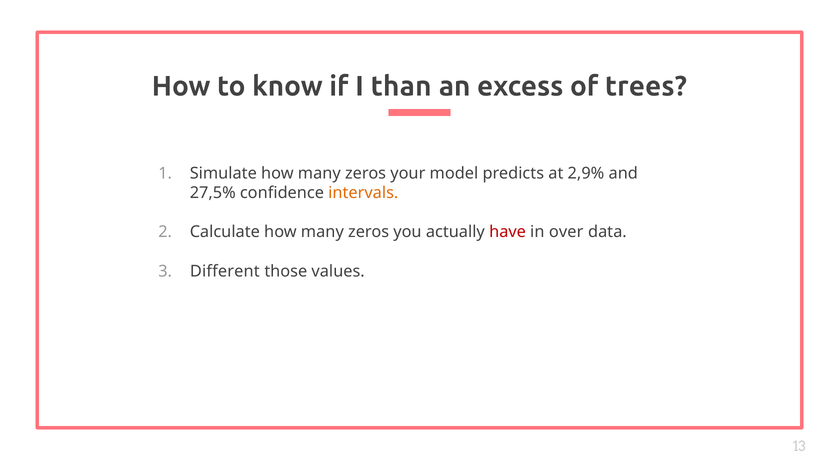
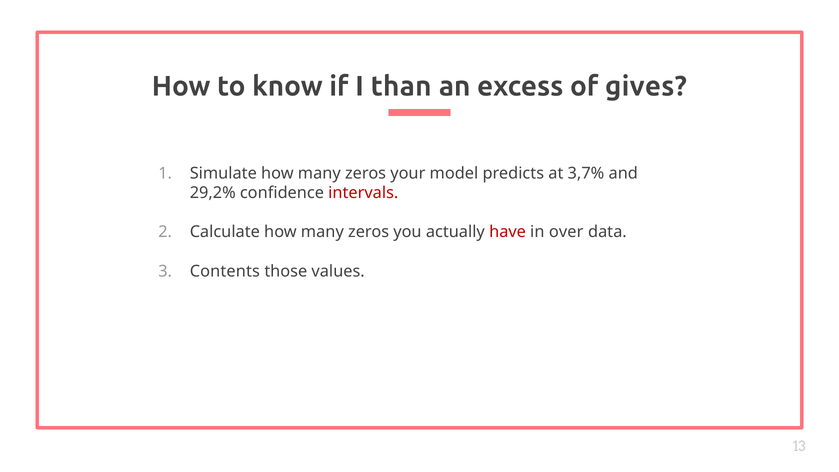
trees: trees -> gives
2,9%: 2,9% -> 3,7%
27,5%: 27,5% -> 29,2%
intervals colour: orange -> red
Different: Different -> Contents
